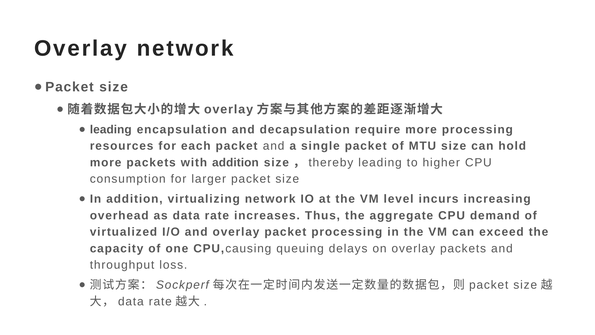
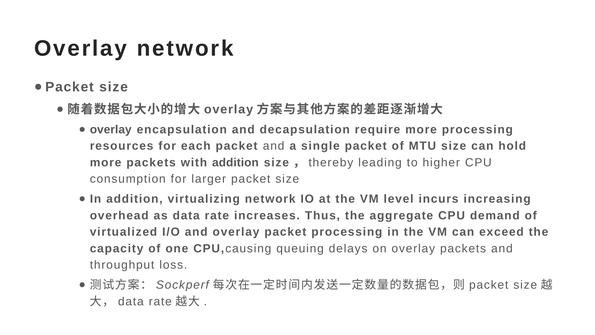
leading at (111, 129): leading -> overlay
